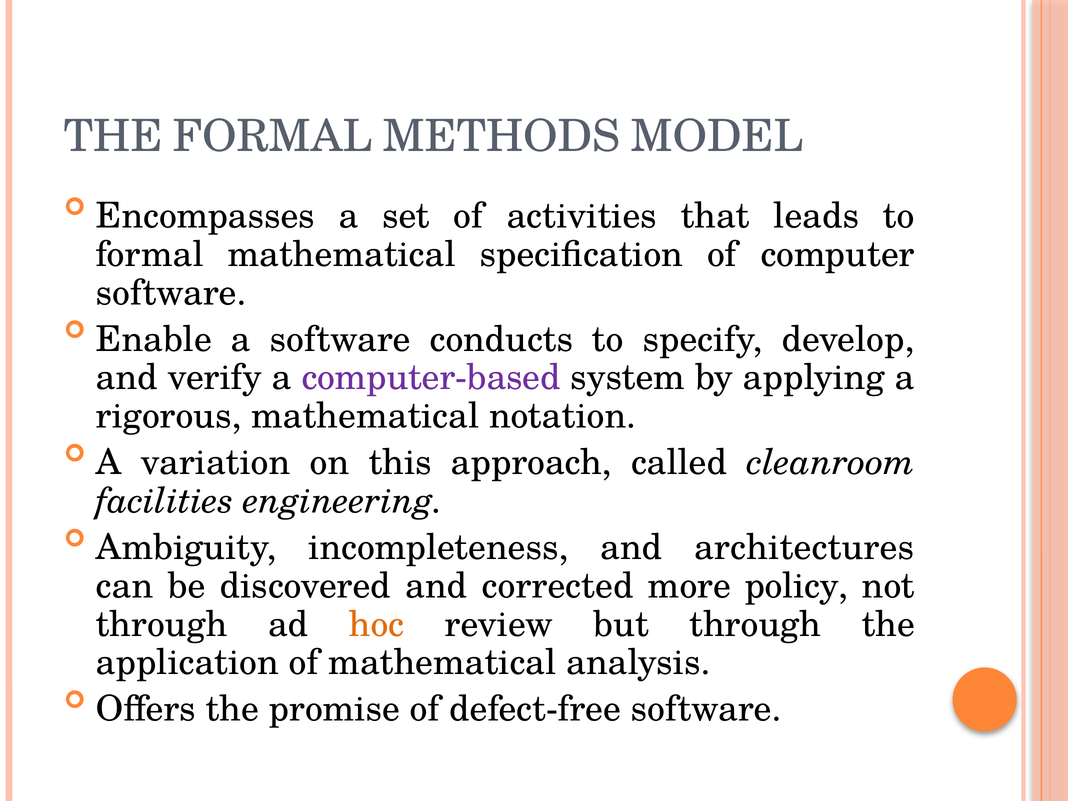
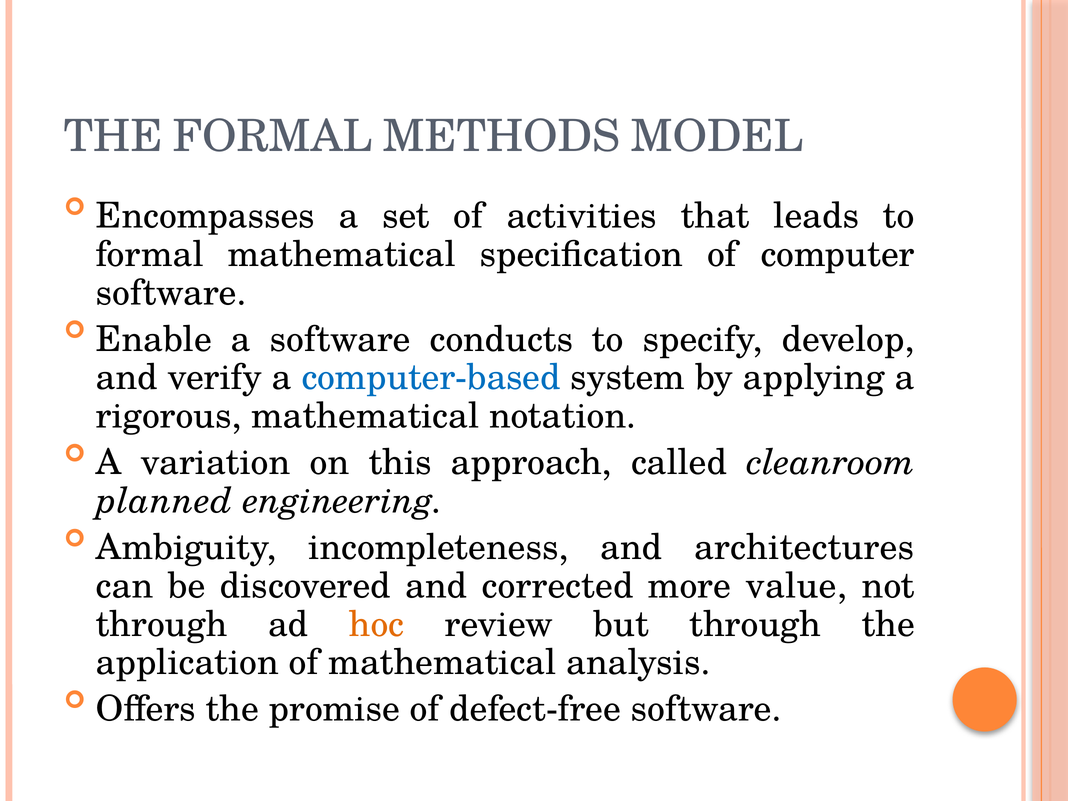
computer-based colour: purple -> blue
facilities: facilities -> planned
policy: policy -> value
